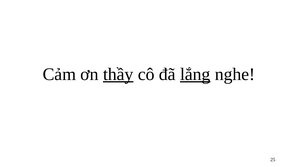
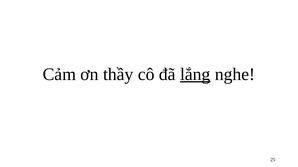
thầy underline: present -> none
